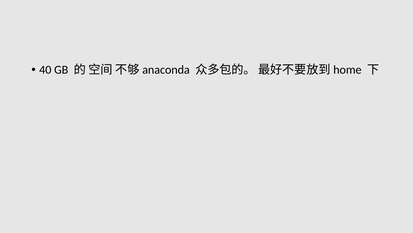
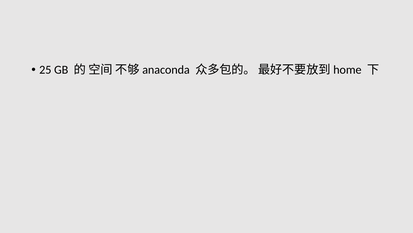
40: 40 -> 25
